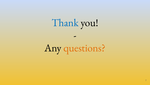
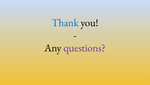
questions colour: orange -> purple
